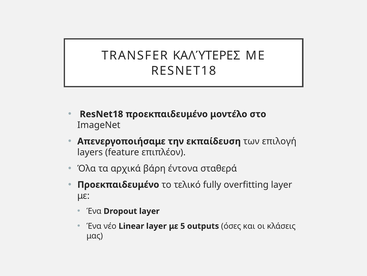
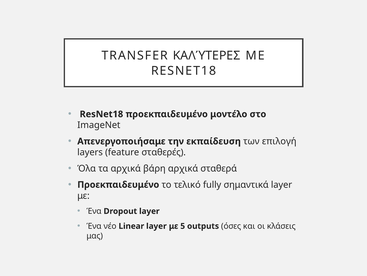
επιπλέον: επιπλέον -> σταθερές
βάρη έντονα: έντονα -> αρχικά
overfitting: overfitting -> σημαντικά
